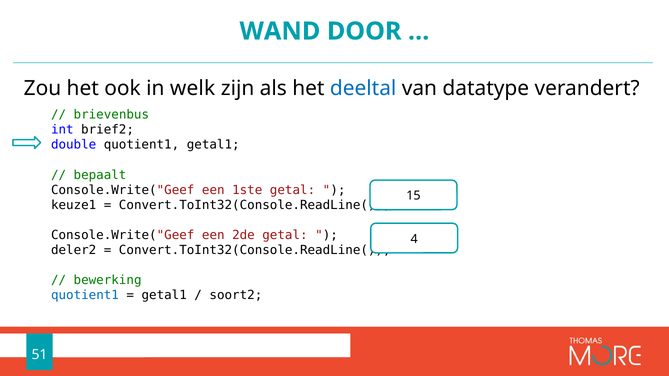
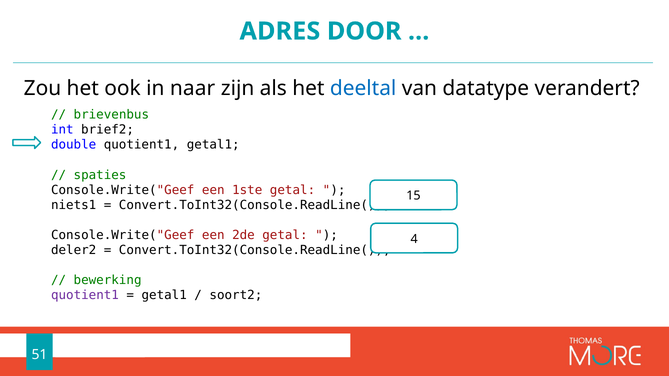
WAND: WAND -> ADRES
welk: welk -> naar
bepaalt: bepaalt -> spaties
keuze1: keuze1 -> niets1
quotient1 at (85, 296) colour: blue -> purple
